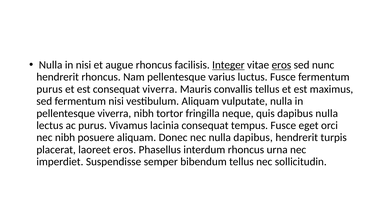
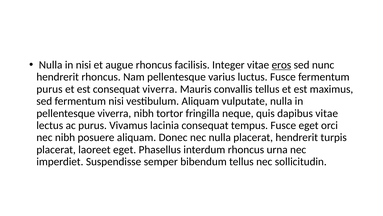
Integer underline: present -> none
dapibus nulla: nulla -> vitae
nulla dapibus: dapibus -> placerat
laoreet eros: eros -> eget
